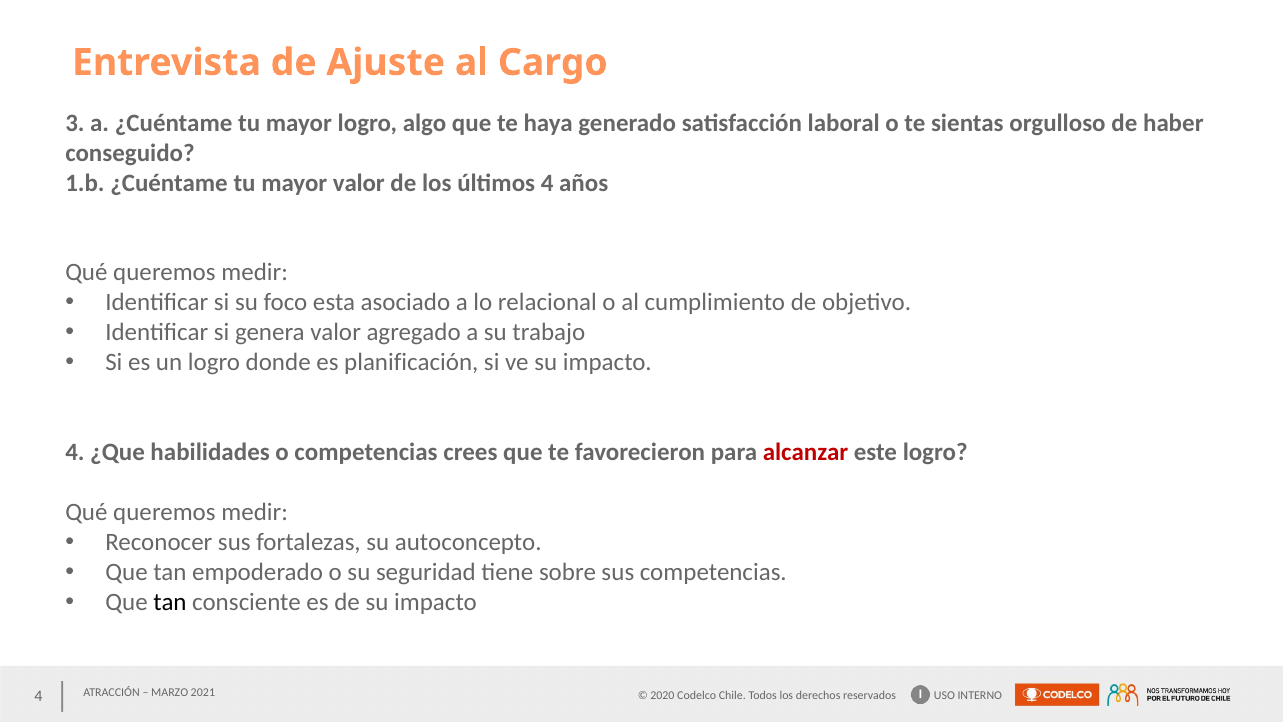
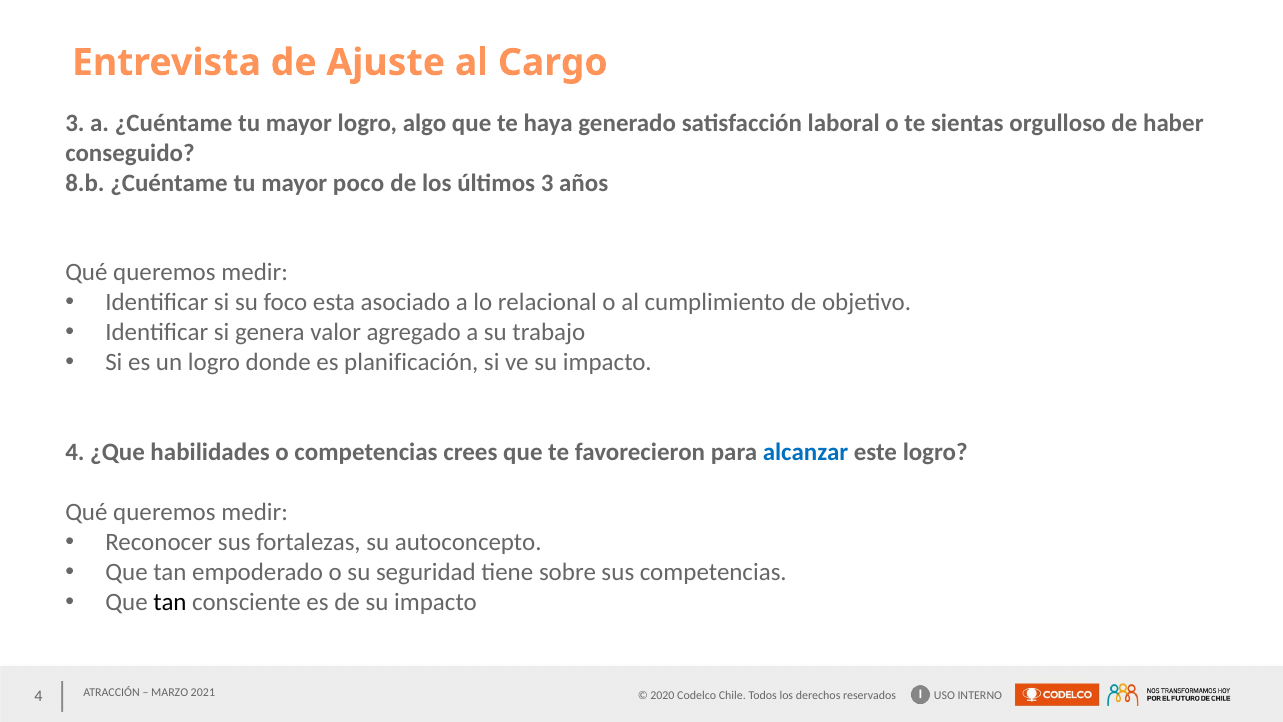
1.b: 1.b -> 8.b
mayor valor: valor -> poco
últimos 4: 4 -> 3
alcanzar colour: red -> blue
